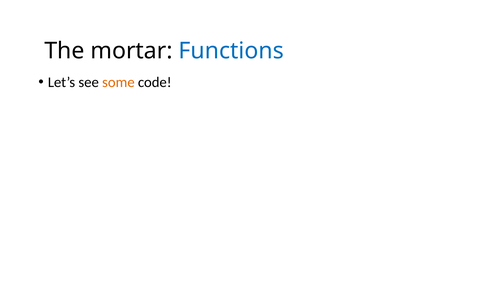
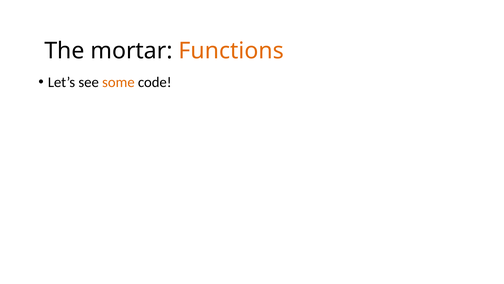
Functions colour: blue -> orange
